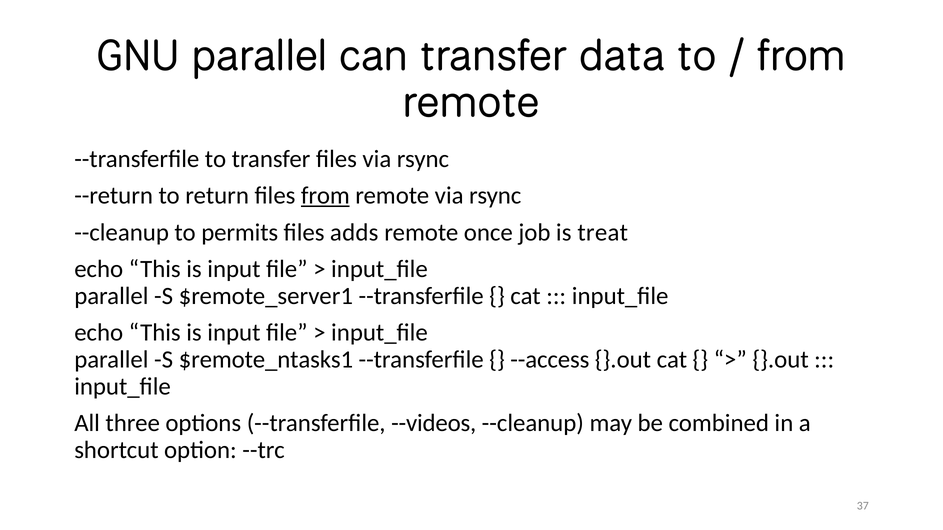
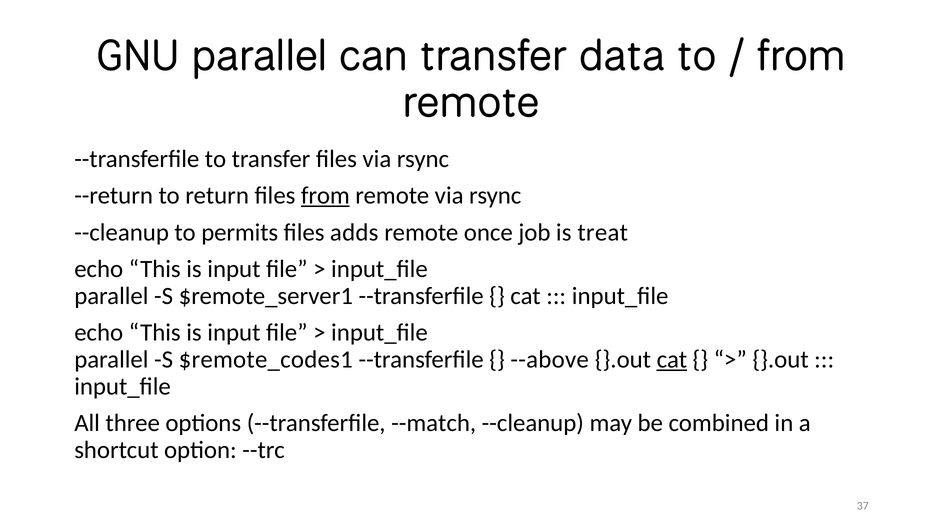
$remote_ntasks1: $remote_ntasks1 -> $remote_codes1
--access: --access -> --above
cat at (672, 360) underline: none -> present
--videos: --videos -> --match
